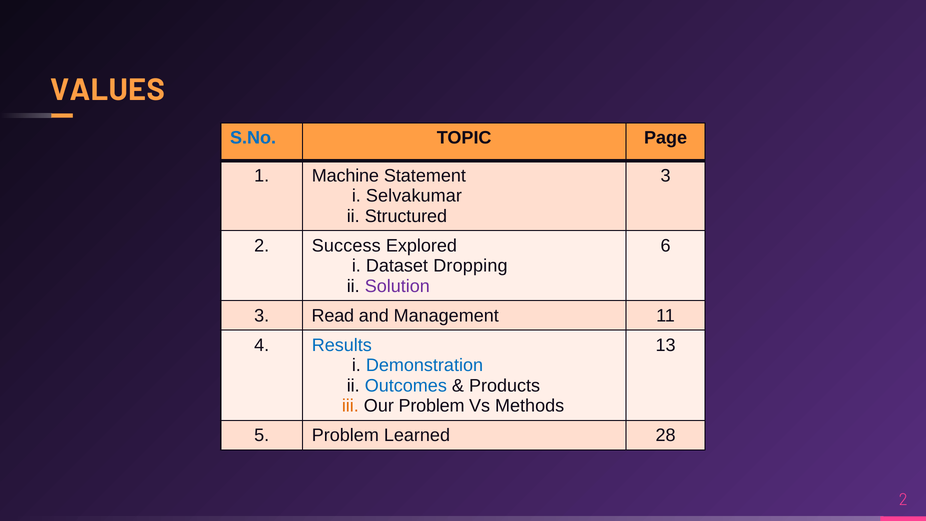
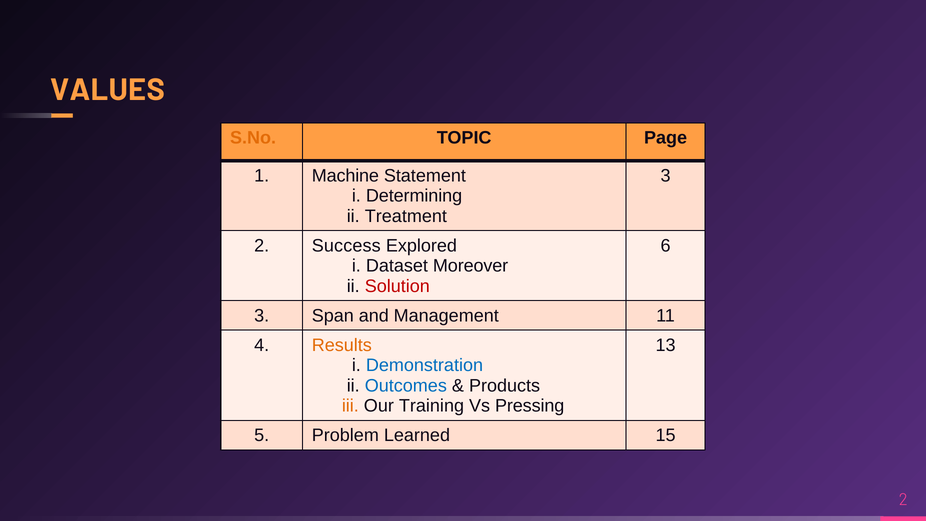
S.No colour: blue -> orange
Selvakumar: Selvakumar -> Determining
Structured: Structured -> Treatment
Dropping: Dropping -> Moreover
Solution colour: purple -> red
Read: Read -> Span
Results colour: blue -> orange
Our Problem: Problem -> Training
Methods: Methods -> Pressing
28: 28 -> 15
